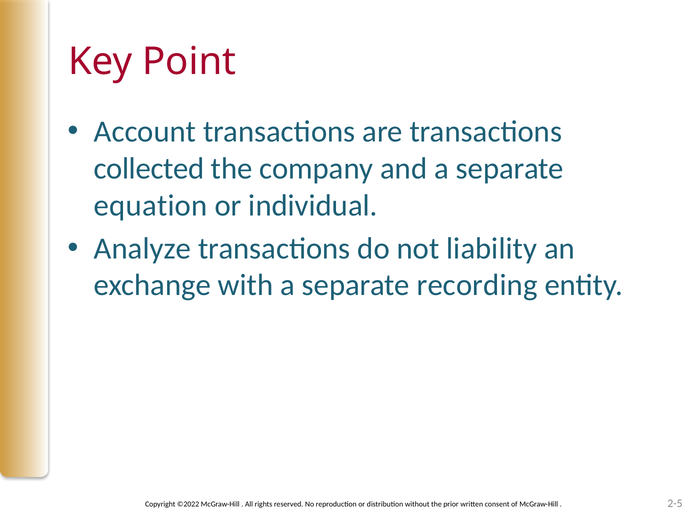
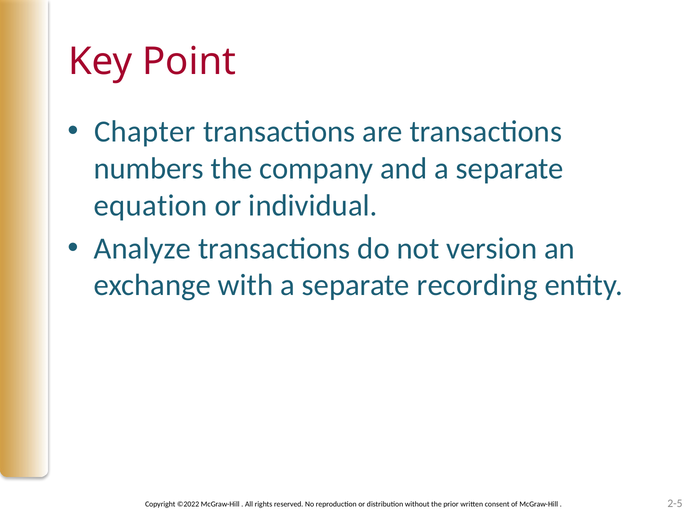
Account: Account -> Chapter
collected: collected -> numbers
liability: liability -> version
